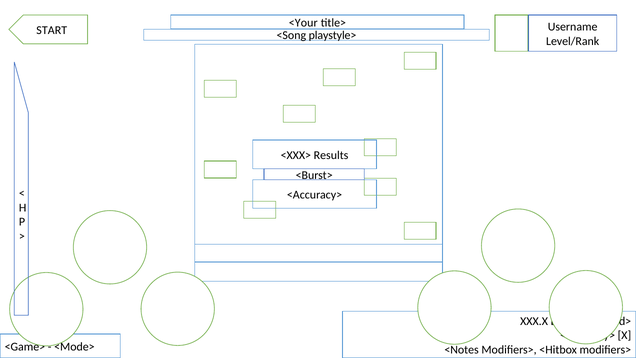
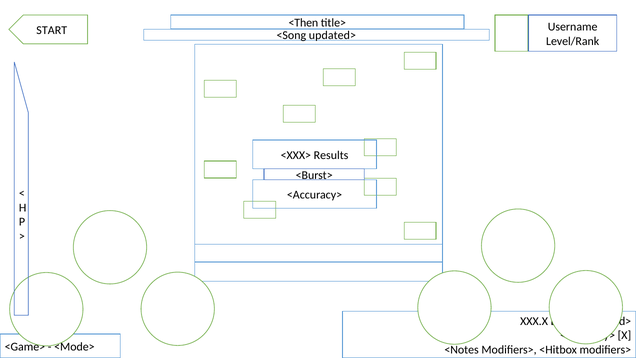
<Your: <Your -> <Then
playstyle>: playstyle> -> updated>
